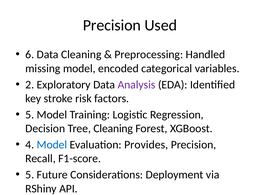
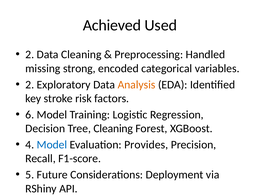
Precision at (112, 25): Precision -> Achieved
6 at (30, 55): 6 -> 2
missing model: model -> strong
Analysis colour: purple -> orange
5 at (30, 115): 5 -> 6
